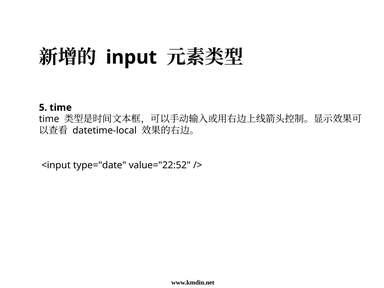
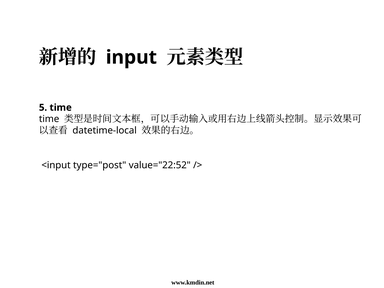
type="date: type="date -> type="post
